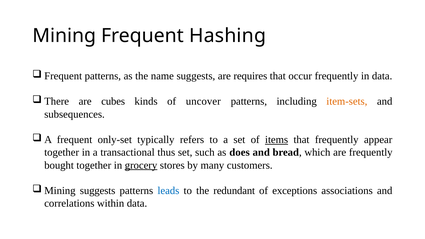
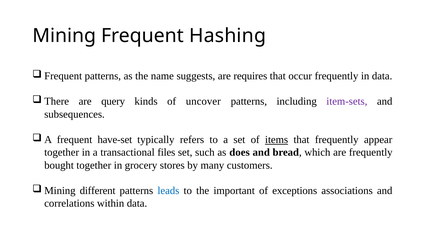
cubes: cubes -> query
item-sets colour: orange -> purple
only-set: only-set -> have-set
thus: thus -> files
grocery underline: present -> none
suggests at (98, 191): suggests -> different
redundant: redundant -> important
